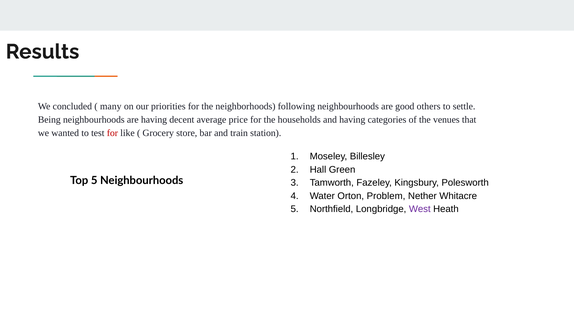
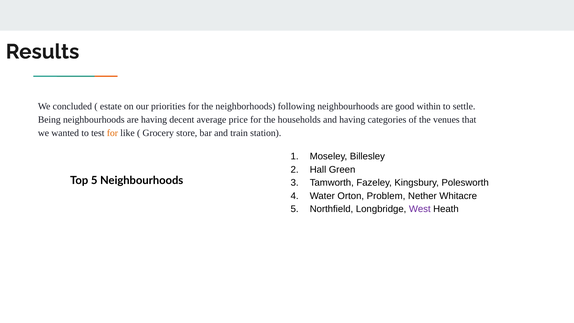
many: many -> estate
others: others -> within
for at (112, 133) colour: red -> orange
